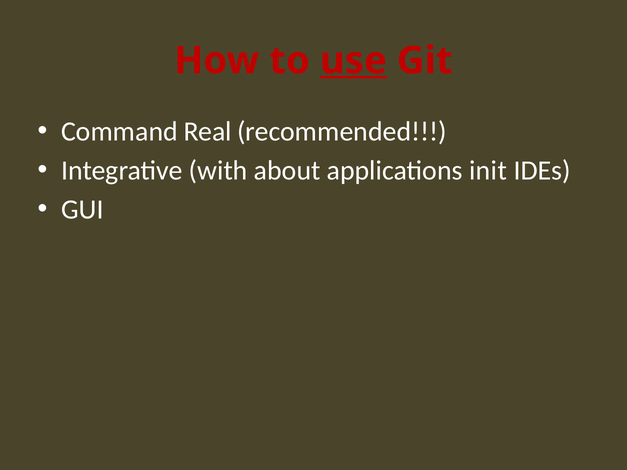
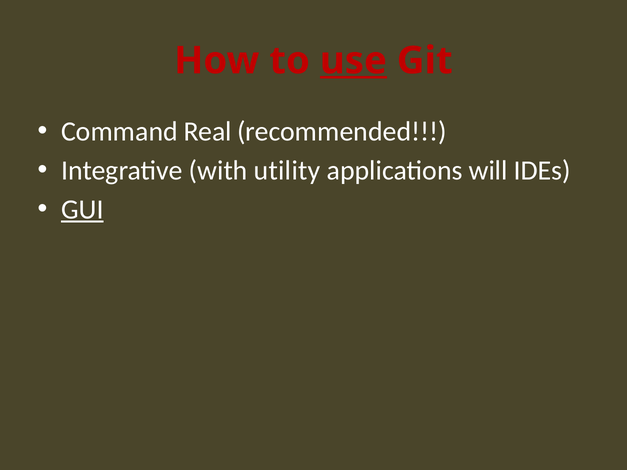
about: about -> utility
init: init -> will
GUI underline: none -> present
